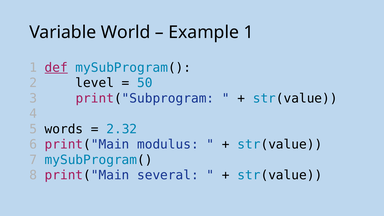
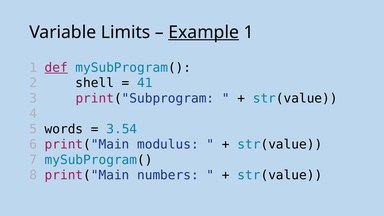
World: World -> Limits
Example underline: none -> present
level: level -> shell
50: 50 -> 41
2.32: 2.32 -> 3.54
several: several -> numbers
